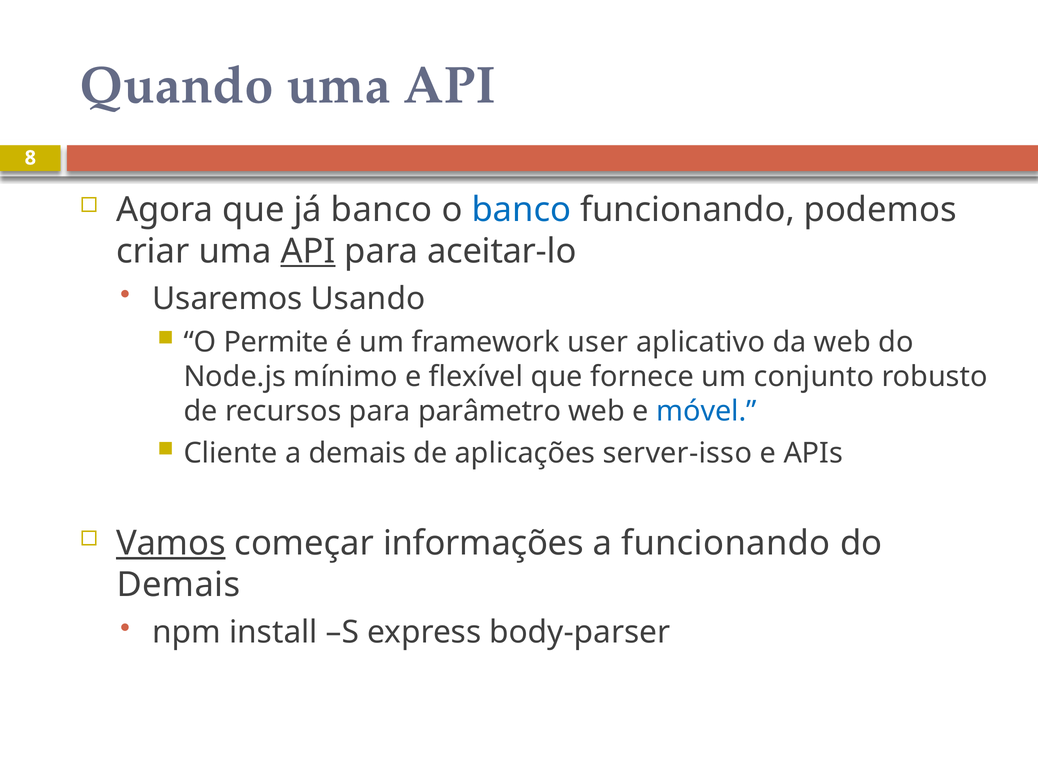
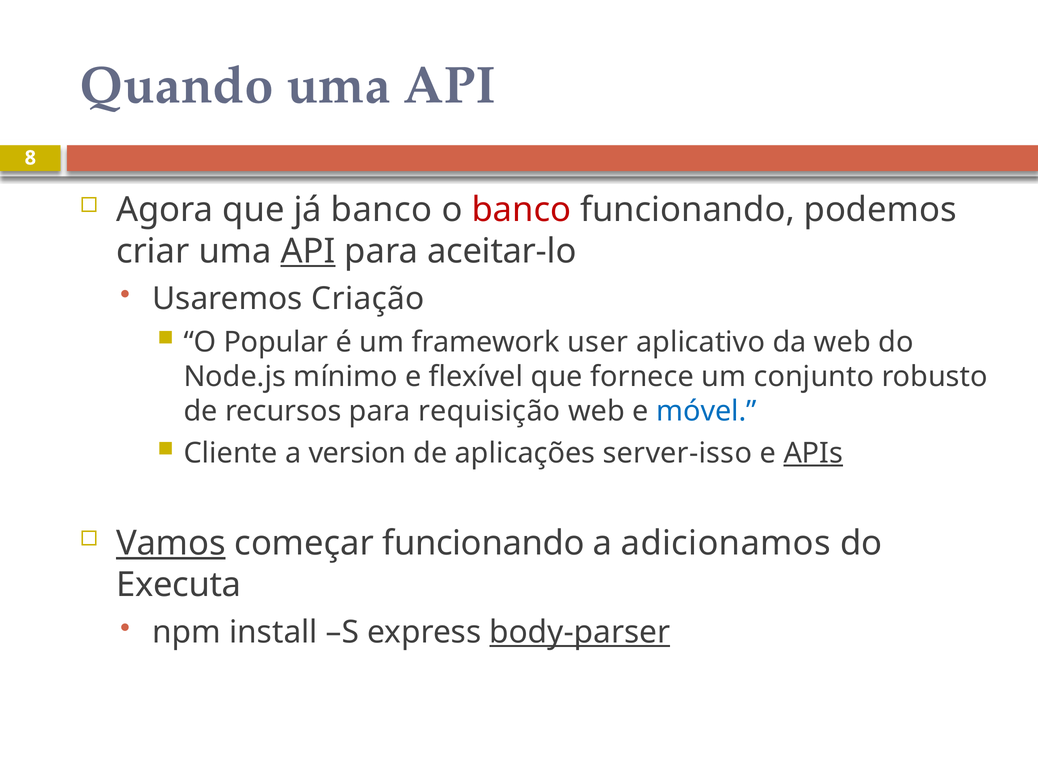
banco at (521, 210) colour: blue -> red
Usando: Usando -> Criação
Permite: Permite -> Popular
parâmetro: parâmetro -> requisição
a demais: demais -> version
APIs underline: none -> present
começar informações: informações -> funcionando
a funcionando: funcionando -> adicionamos
Demais at (178, 585): Demais -> Executa
body-parser underline: none -> present
